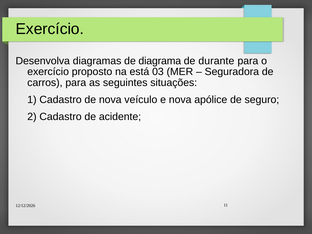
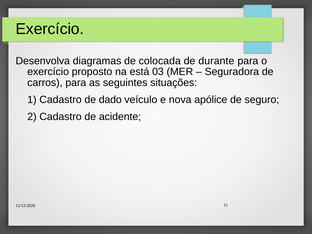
diagrama: diagrama -> colocada
de nova: nova -> dado
